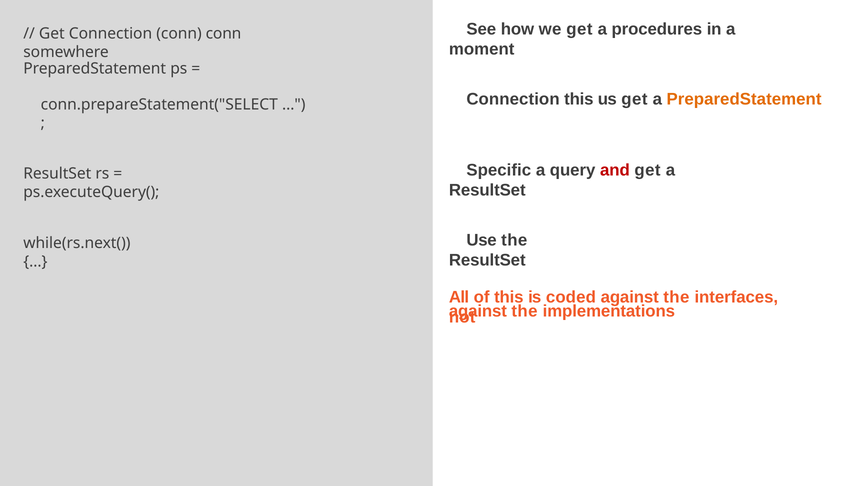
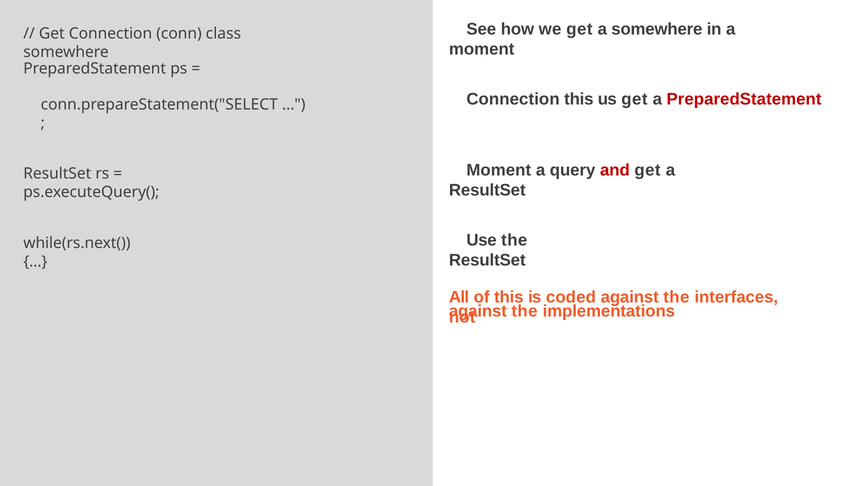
a procedures: procedures -> somewhere
conn conn: conn -> class
PreparedStatement at (744, 99) colour: orange -> red
Specific at (499, 170): Specific -> Moment
